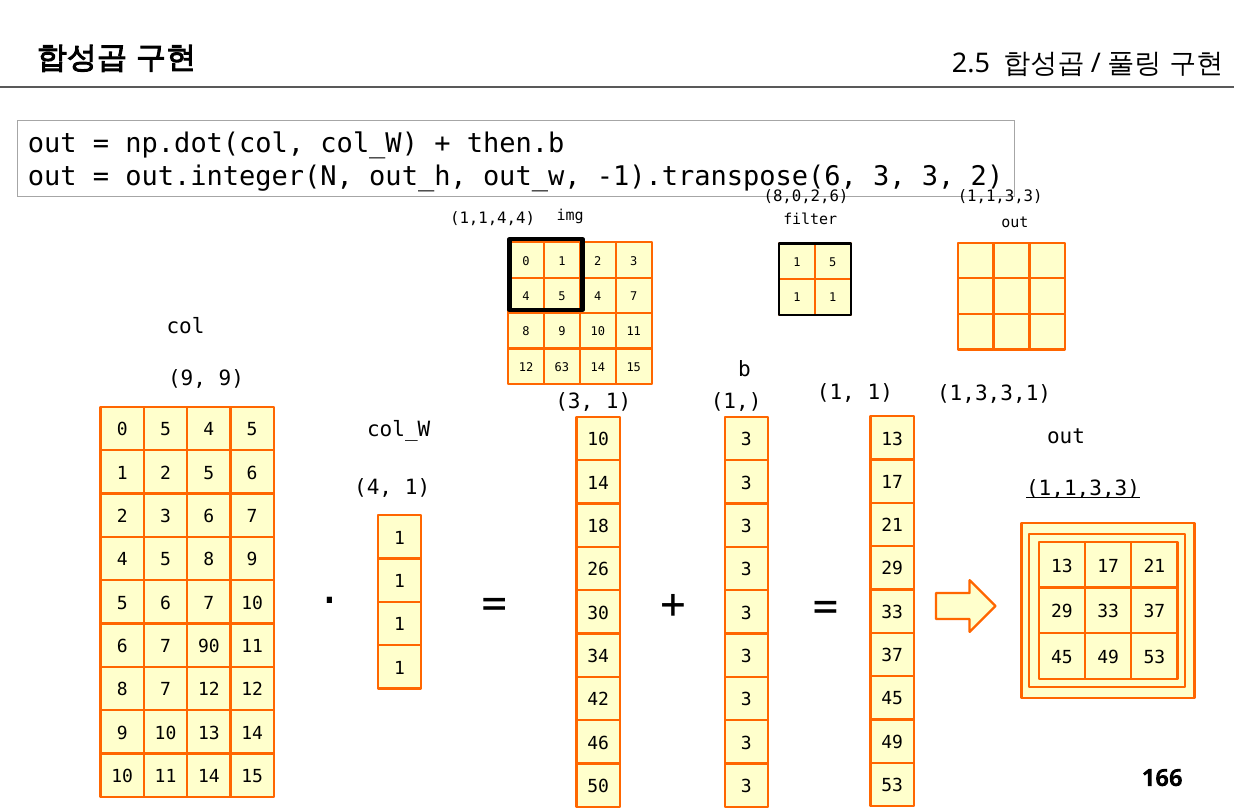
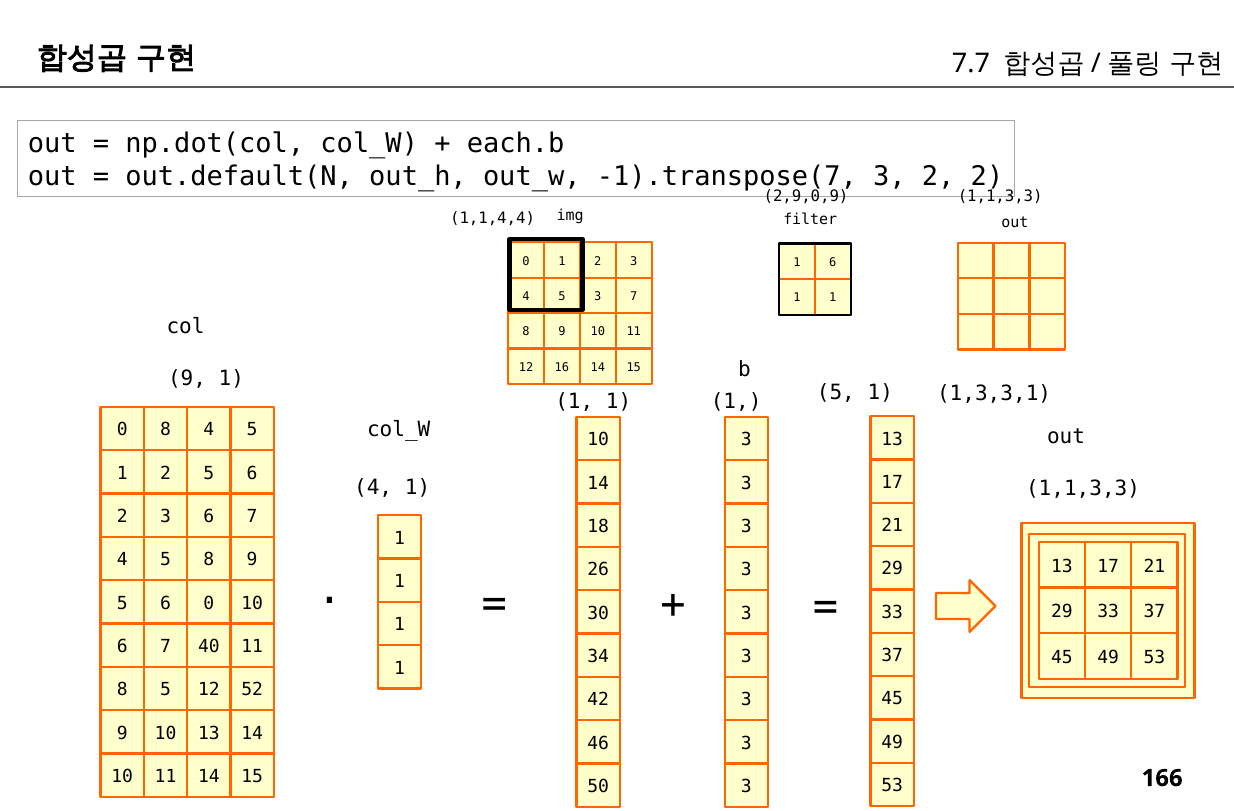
2.5: 2.5 -> 7.7
then.b: then.b -> each.b
out.integer(N: out.integer(N -> out.default(N
-1).transpose(6: -1).transpose(6 -> -1).transpose(7
3 at (938, 176): 3 -> 2
8,0,2,6: 8,0,2,6 -> 2,9,0,9
1 5: 5 -> 6
4 5 4: 4 -> 3
63: 63 -> 16
9 9: 9 -> 1
3 at (574, 401): 3 -> 1
1 at (836, 392): 1 -> 5
0 5: 5 -> 8
1,1,3,3 at (1083, 489) underline: present -> none
5 6 7: 7 -> 0
90: 90 -> 40
8 7: 7 -> 5
12 12: 12 -> 52
